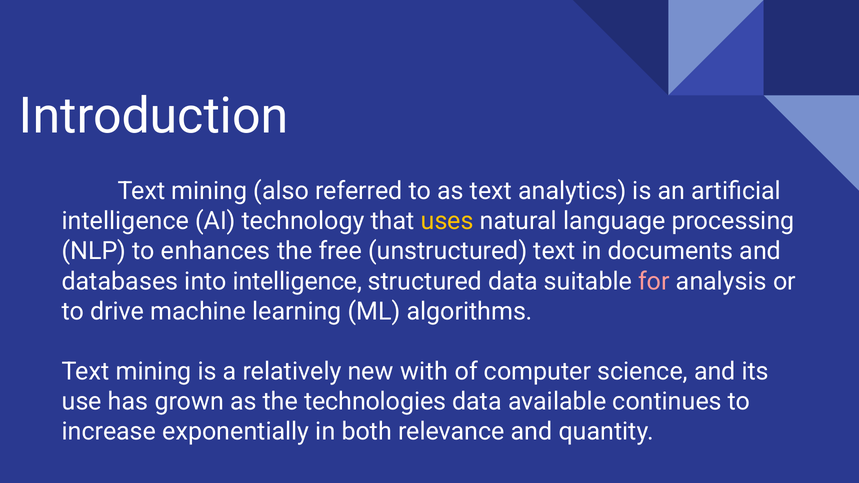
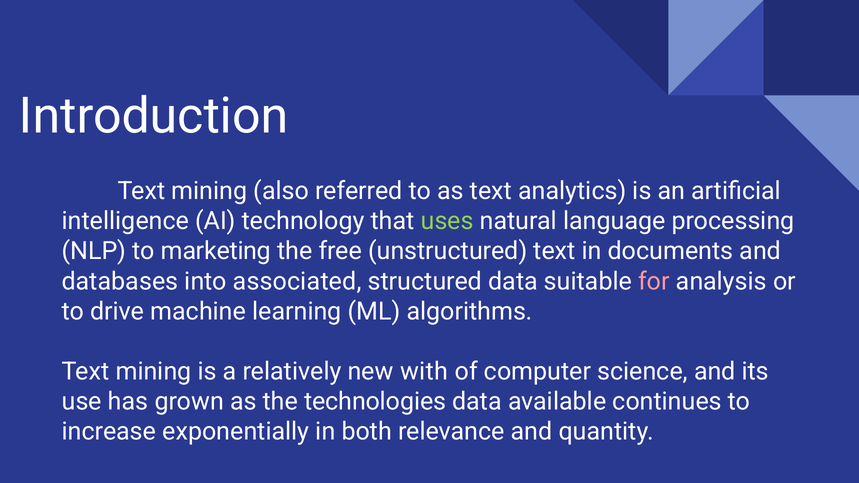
uses colour: yellow -> light green
enhances: enhances -> marketing
into intelligence: intelligence -> associated
